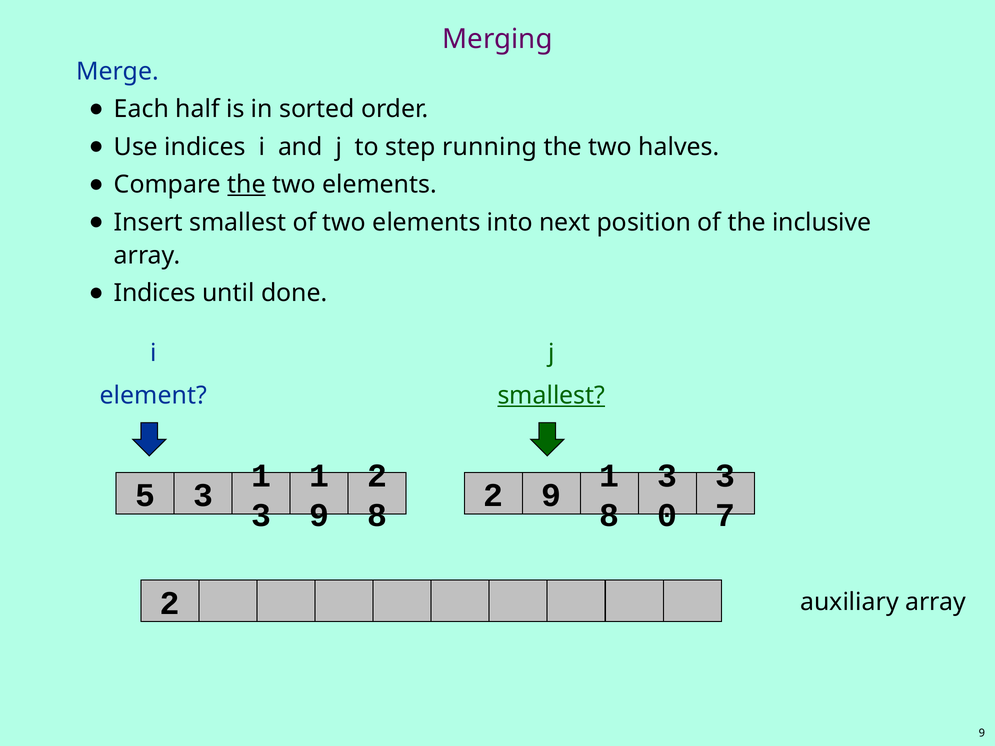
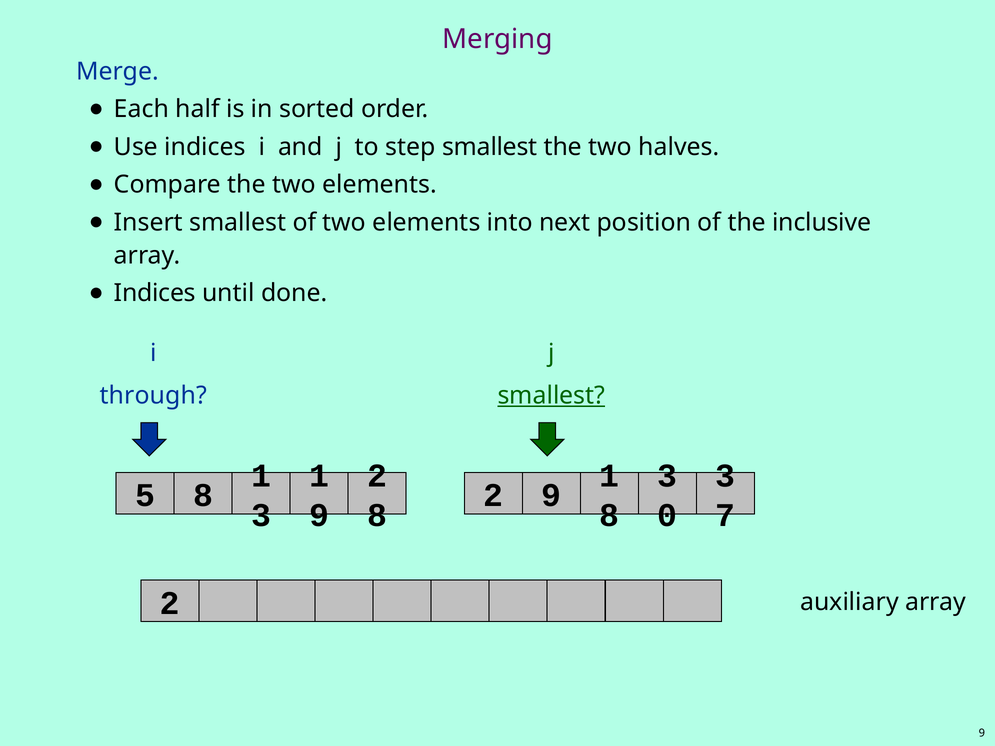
step running: running -> smallest
the at (247, 185) underline: present -> none
element: element -> through
5 3: 3 -> 8
